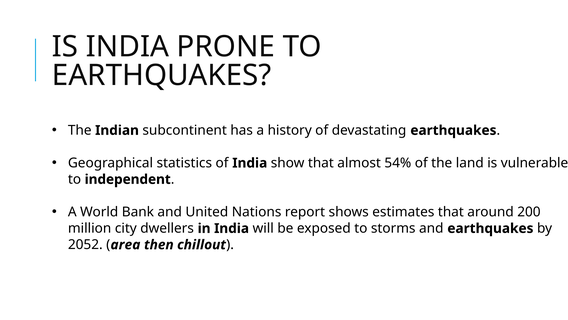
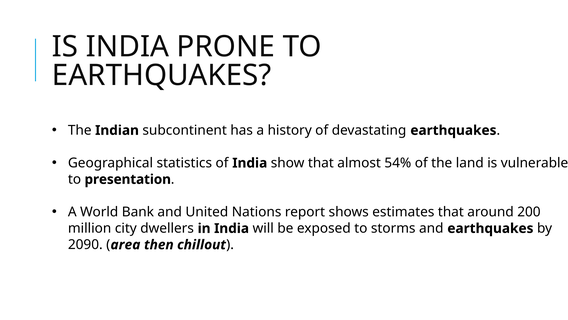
independent: independent -> presentation
2052: 2052 -> 2090
